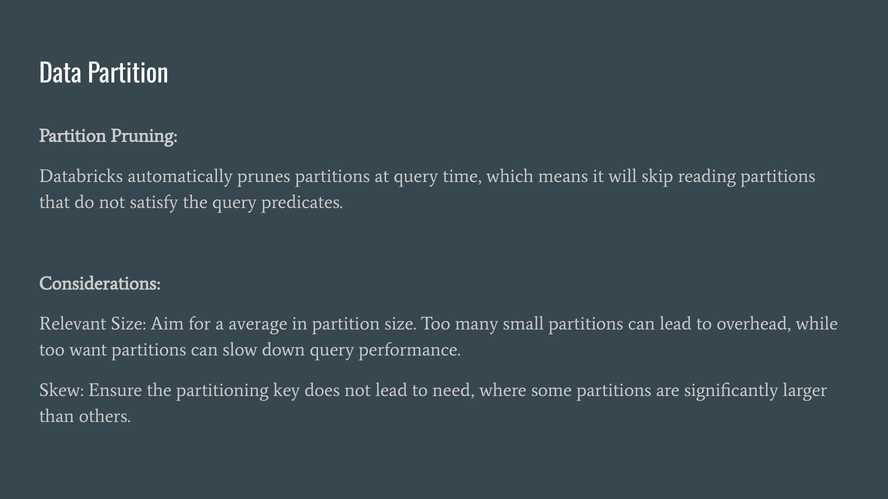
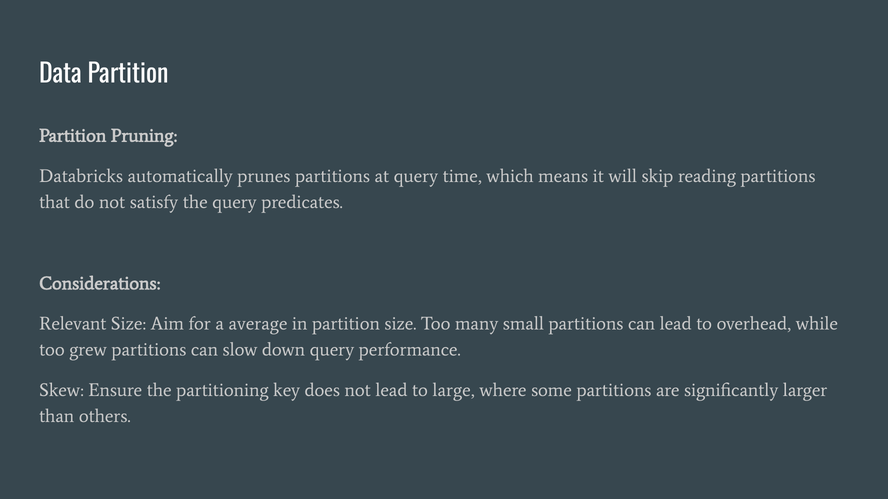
want: want -> grew
need: need -> large
